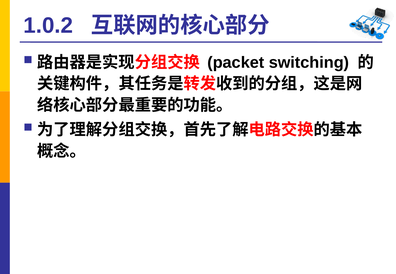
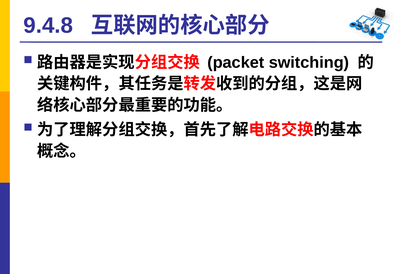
1.0.2: 1.0.2 -> 9.4.8
